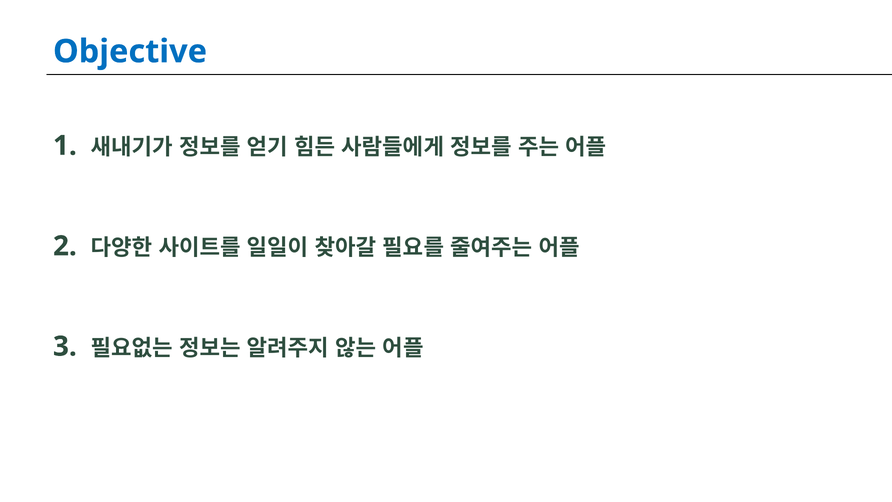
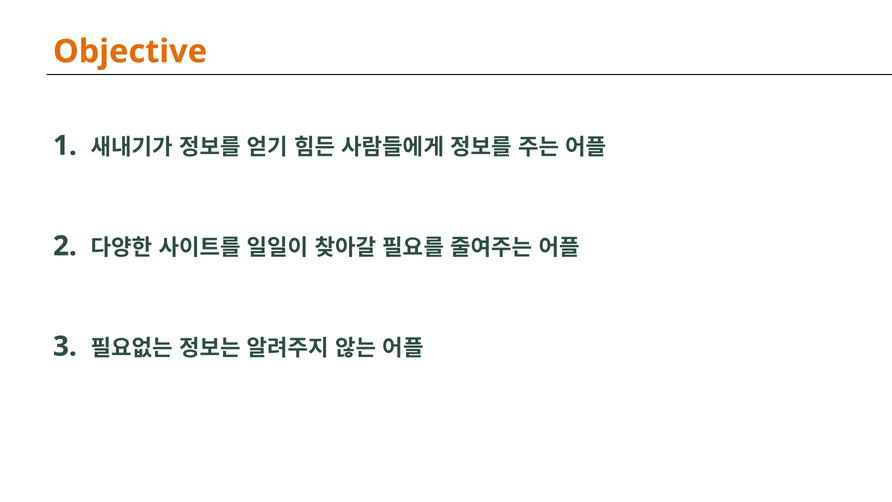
Objective colour: blue -> orange
